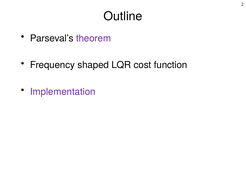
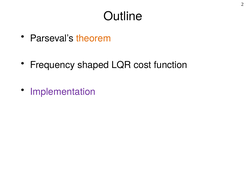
theorem colour: purple -> orange
